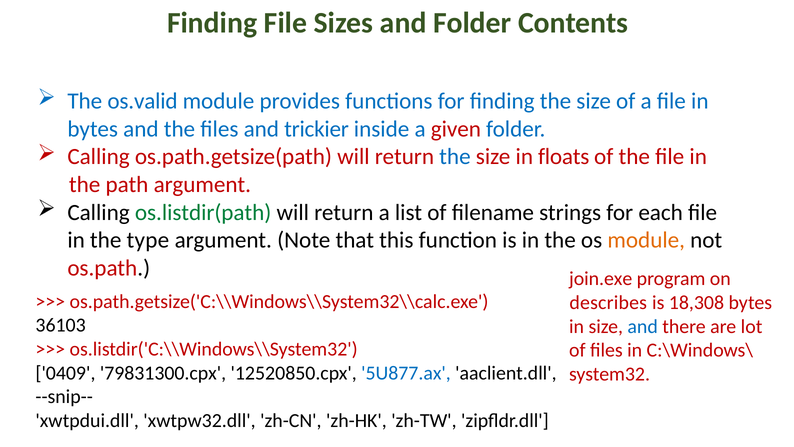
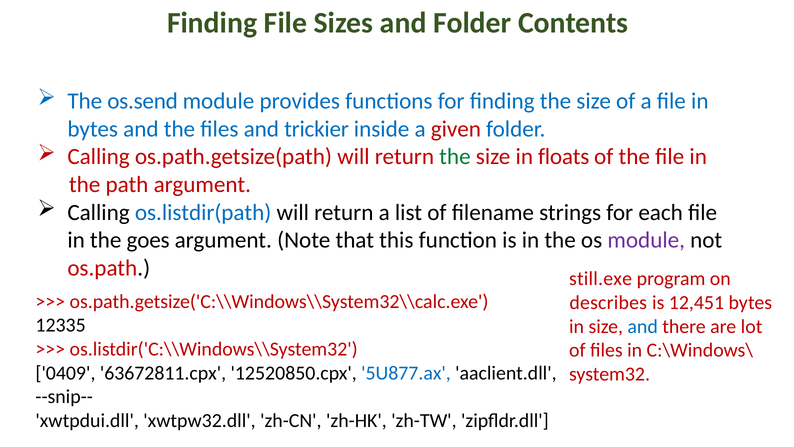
os.valid: os.valid -> os.send
the at (455, 157) colour: blue -> green
os.listdir(path colour: green -> blue
type: type -> goes
module at (646, 240) colour: orange -> purple
join.exe: join.exe -> still.exe
18,308: 18,308 -> 12,451
36103: 36103 -> 12335
79831300.cpx: 79831300.cpx -> 63672811.cpx
